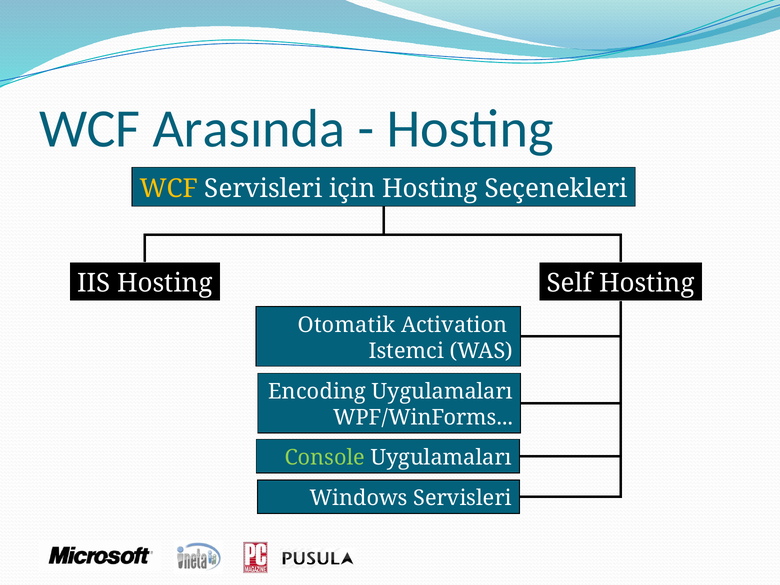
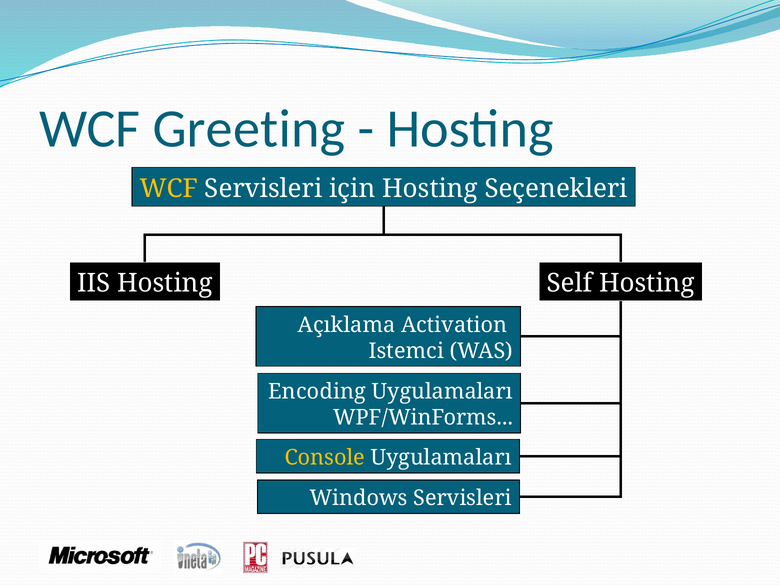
Arasında: Arasında -> Greeting
Otomatik: Otomatik -> Açıklama
Console colour: light green -> yellow
